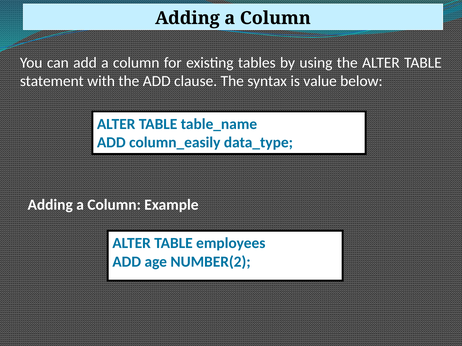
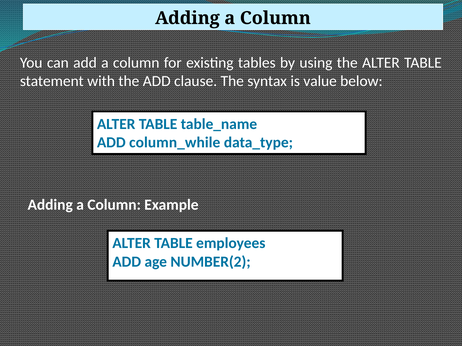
column_easily: column_easily -> column_while
